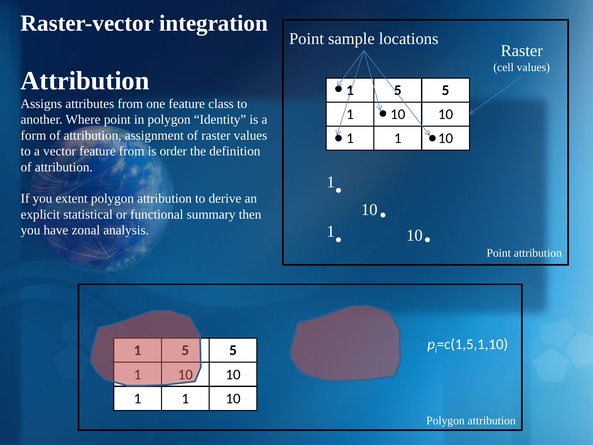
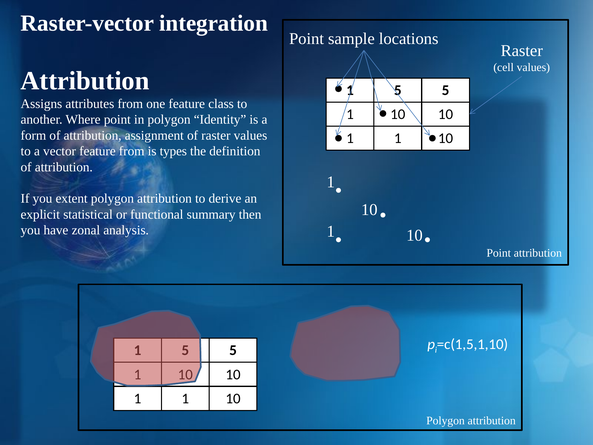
order: order -> types
